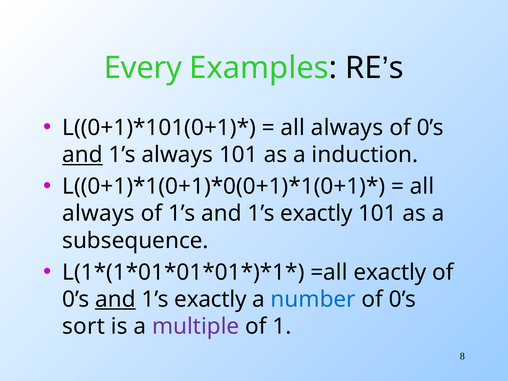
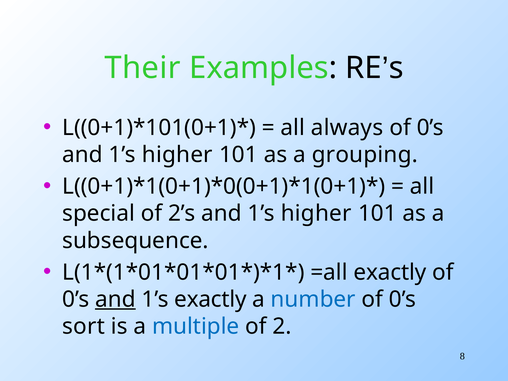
Every: Every -> Their
and at (82, 155) underline: present -> none
always at (177, 155): always -> higher
induction: induction -> grouping
always at (99, 214): always -> special
of 1’s: 1’s -> 2’s
exactly at (316, 214): exactly -> higher
multiple colour: purple -> blue
1: 1 -> 2
